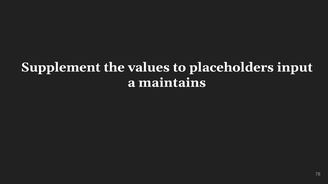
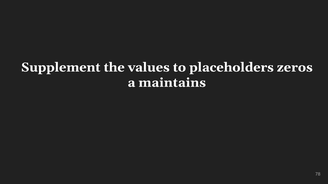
input: input -> zeros
